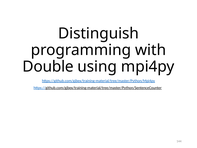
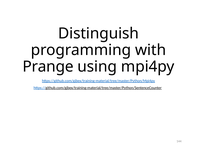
Double: Double -> Prange
